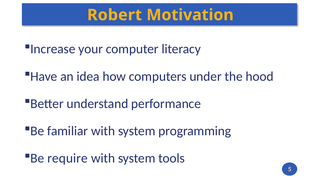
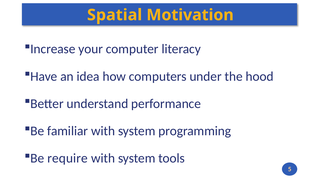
Robert: Robert -> Spatial
